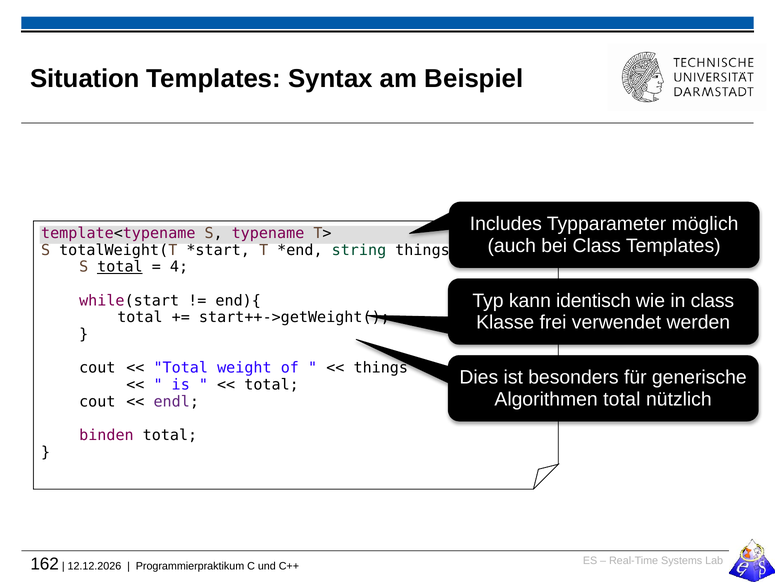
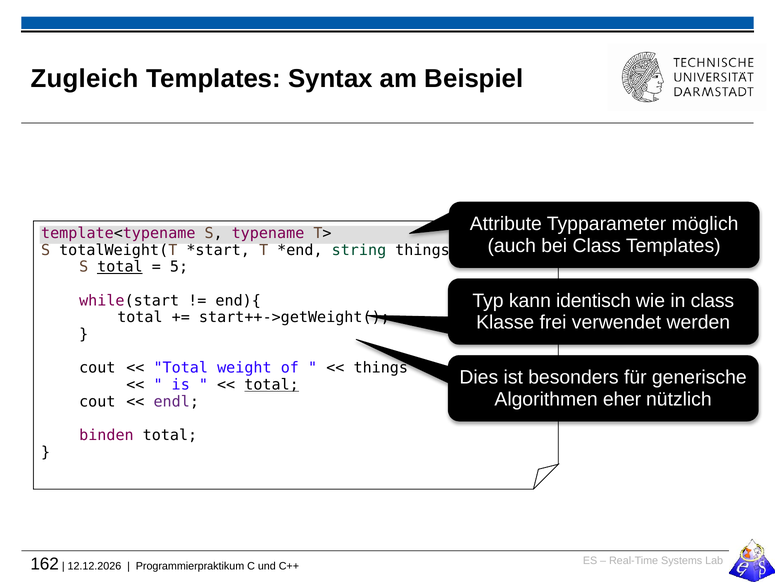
Situation: Situation -> Zugleich
Includes: Includes -> Attribute
4: 4 -> 5
total at (272, 384) underline: none -> present
Algorithmen total: total -> eher
